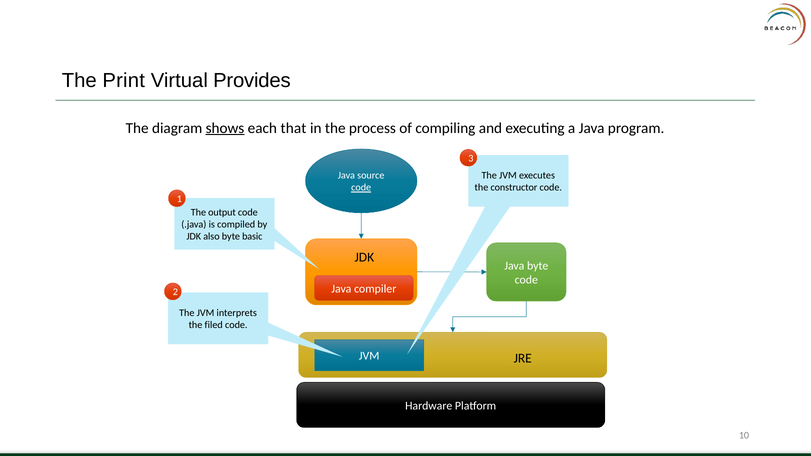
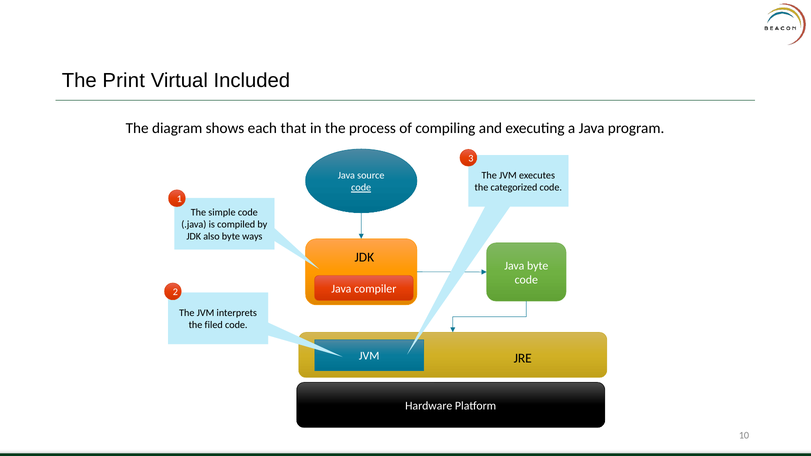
Provides: Provides -> Included
shows underline: present -> none
constructor: constructor -> categorized
output: output -> simple
basic: basic -> ways
